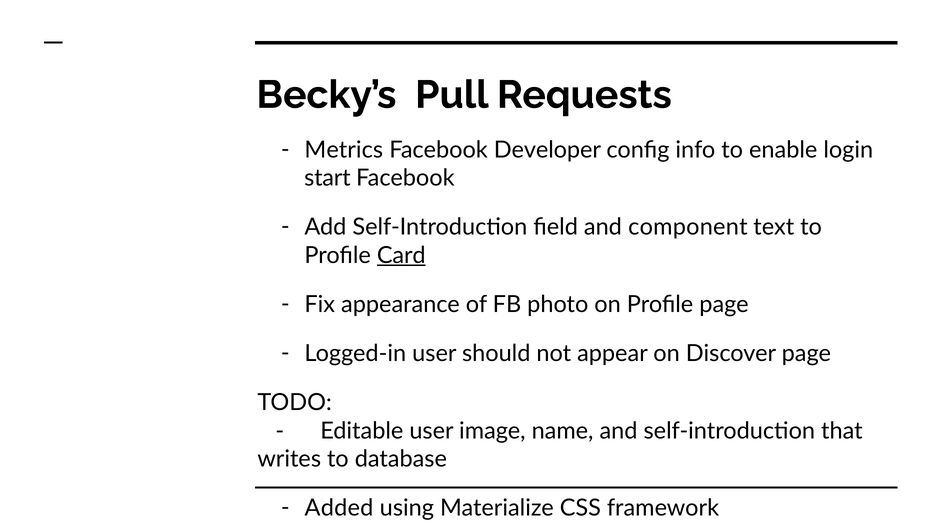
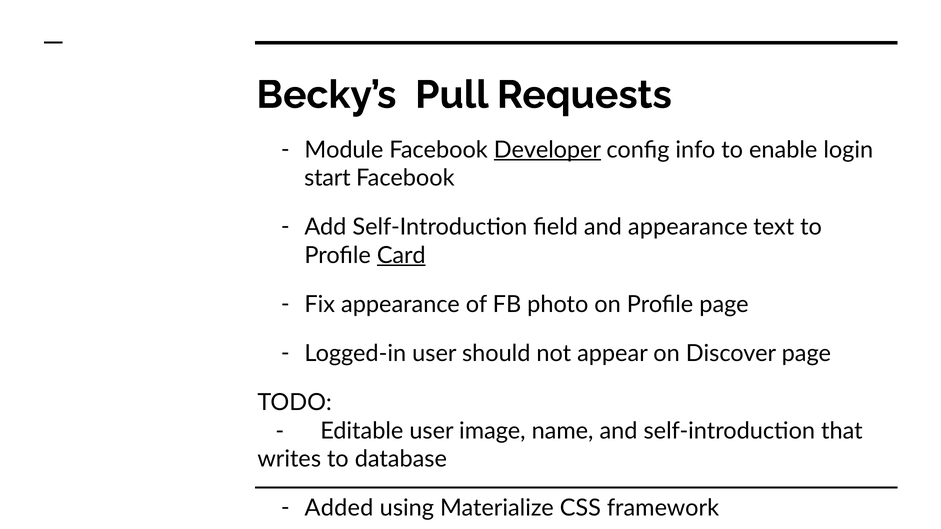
Metrics: Metrics -> Module
Developer underline: none -> present
and component: component -> appearance
